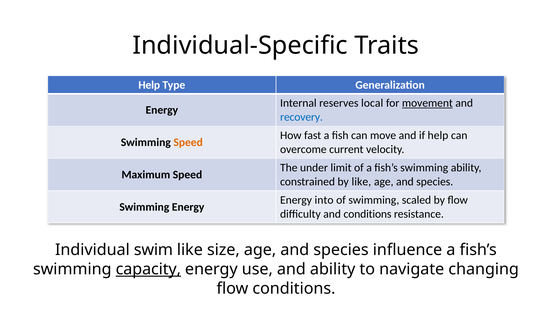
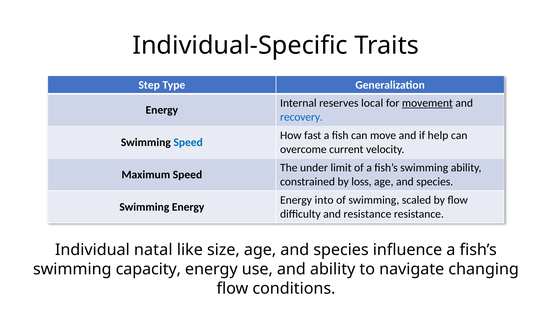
Help at (149, 85): Help -> Step
Speed at (188, 143) colour: orange -> blue
by like: like -> loss
and conditions: conditions -> resistance
swim: swim -> natal
capacity underline: present -> none
